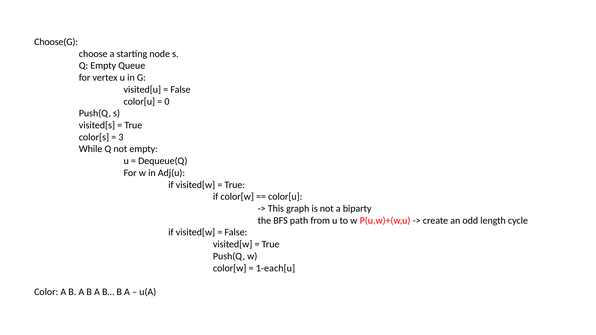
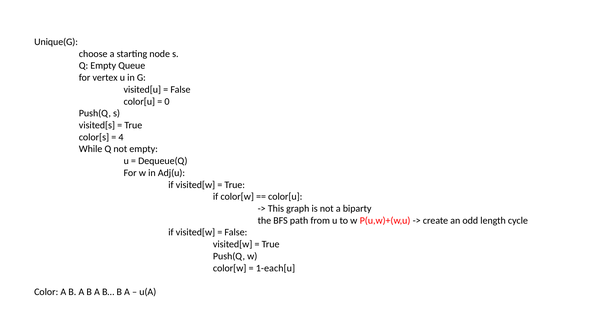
Choose(G: Choose(G -> Unique(G
3: 3 -> 4
